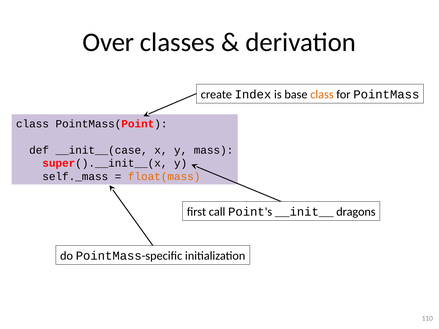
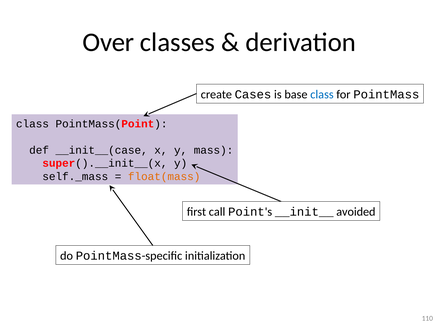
Index: Index -> Cases
class at (322, 94) colour: orange -> blue
dragons: dragons -> avoided
